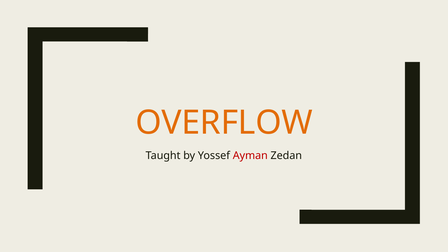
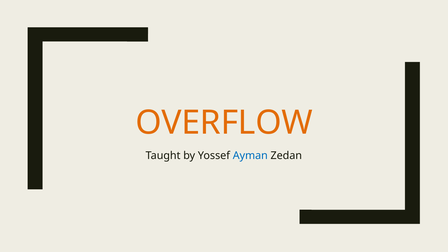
Ayman colour: red -> blue
